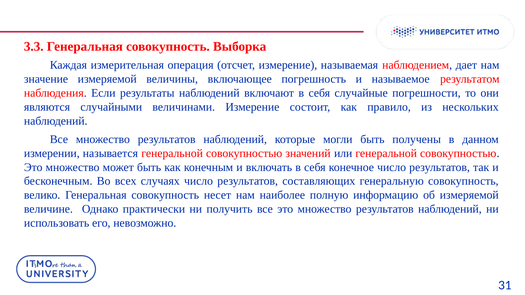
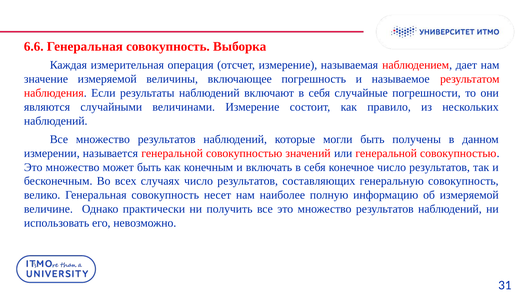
3.3: 3.3 -> 6.6
